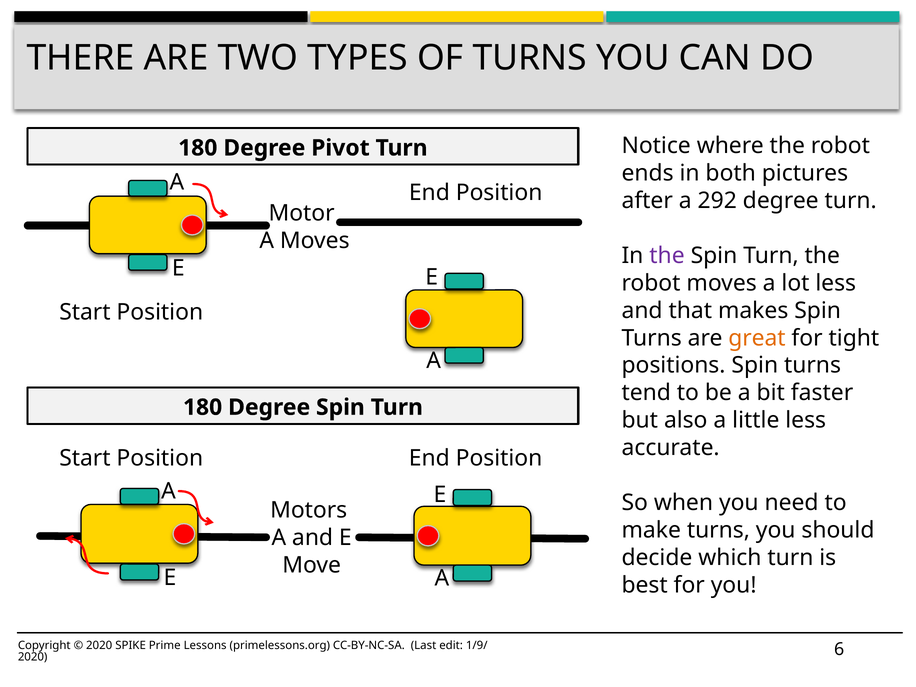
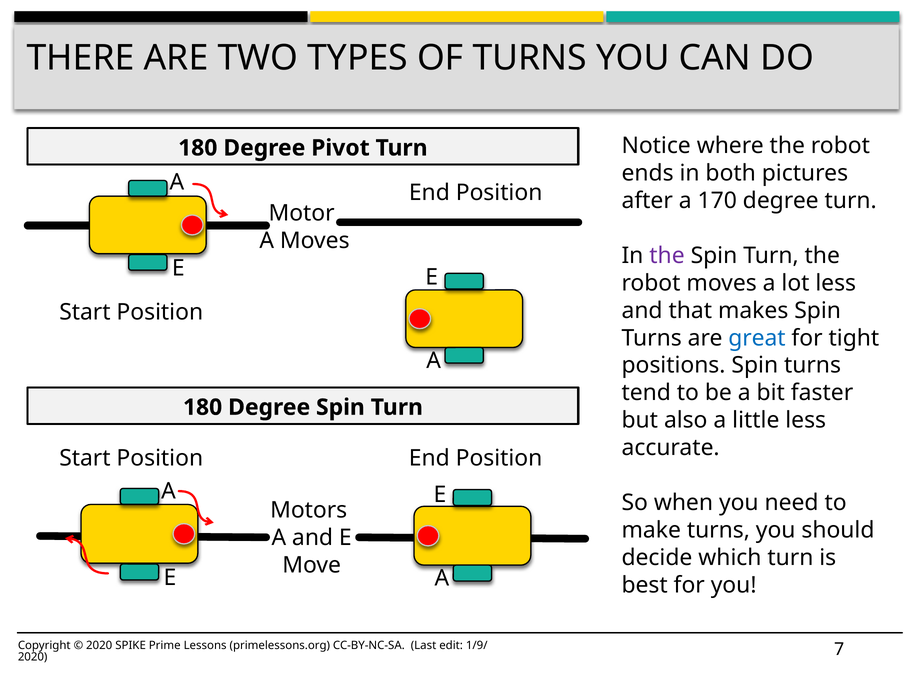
292: 292 -> 170
great colour: orange -> blue
6: 6 -> 7
